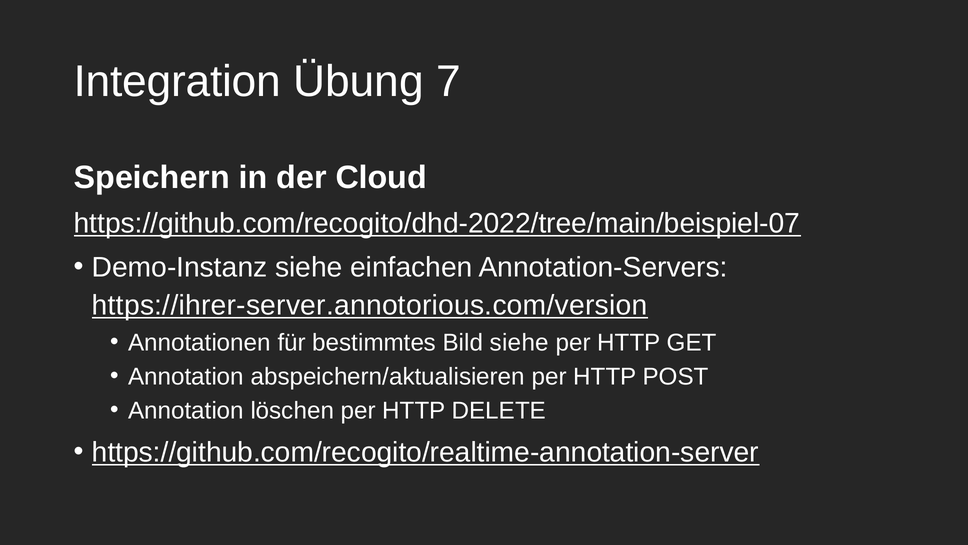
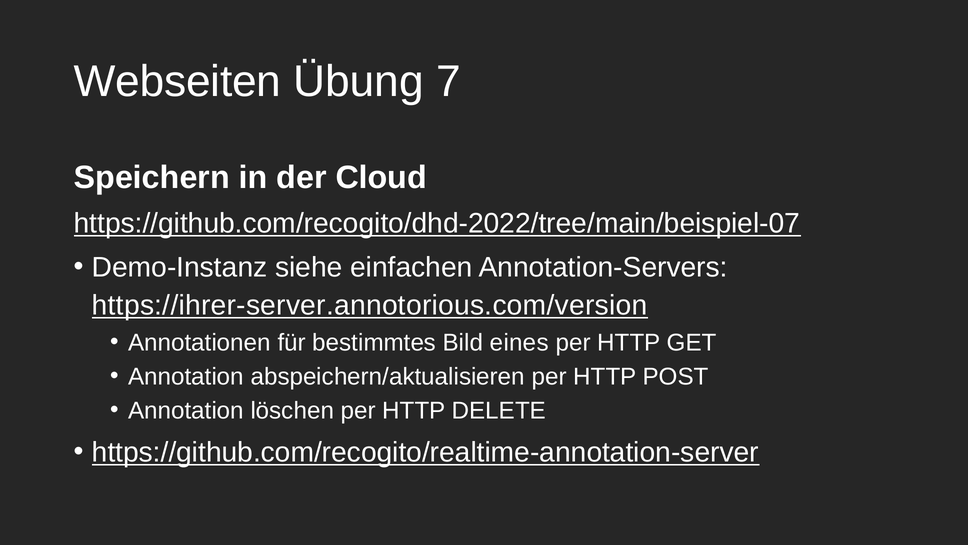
Integration: Integration -> Webseiten
Bild siehe: siehe -> eines
